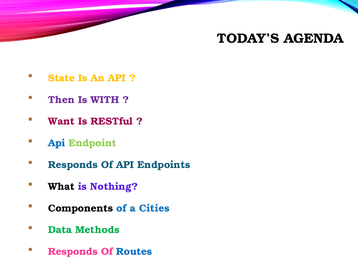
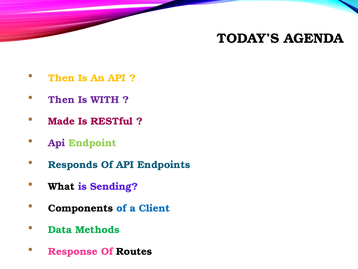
State at (61, 78): State -> Then
Want: Want -> Made
Api at (57, 143) colour: blue -> purple
Nothing: Nothing -> Sending
Cities: Cities -> Client
Responds at (73, 251): Responds -> Response
Routes colour: blue -> black
